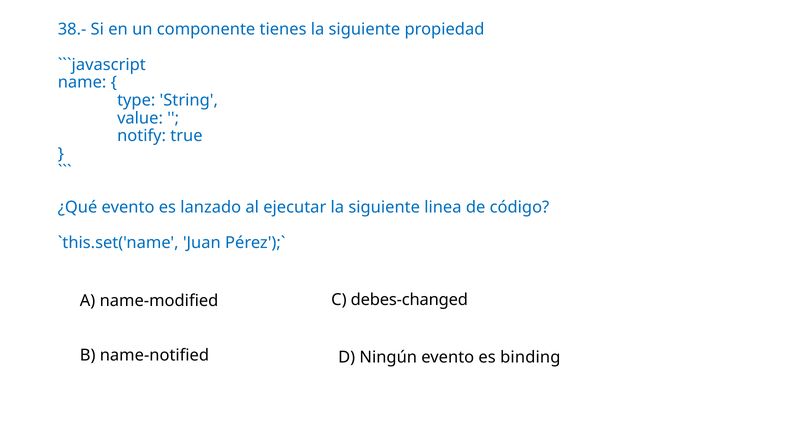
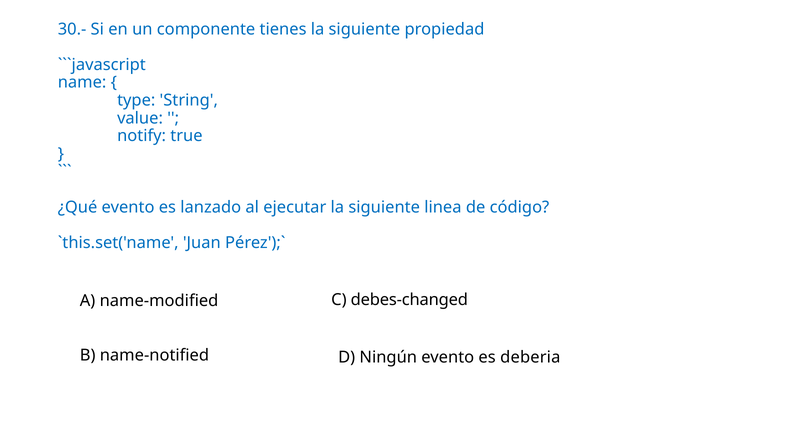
38.-: 38.- -> 30.-
binding: binding -> deberia
